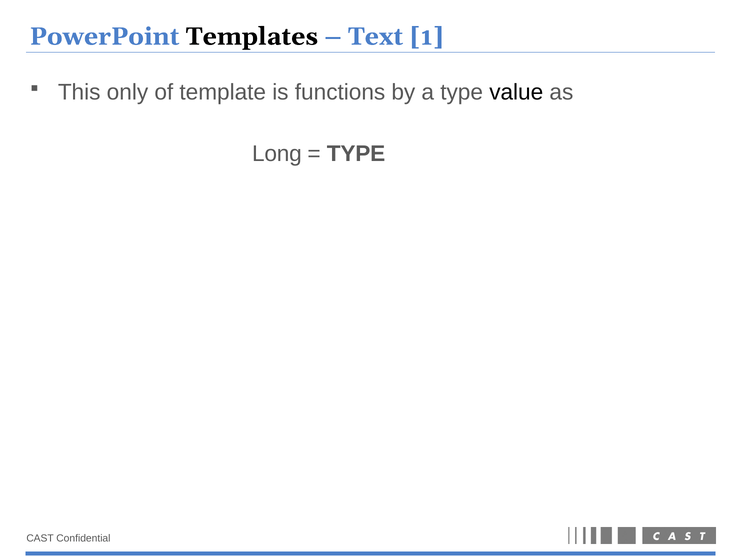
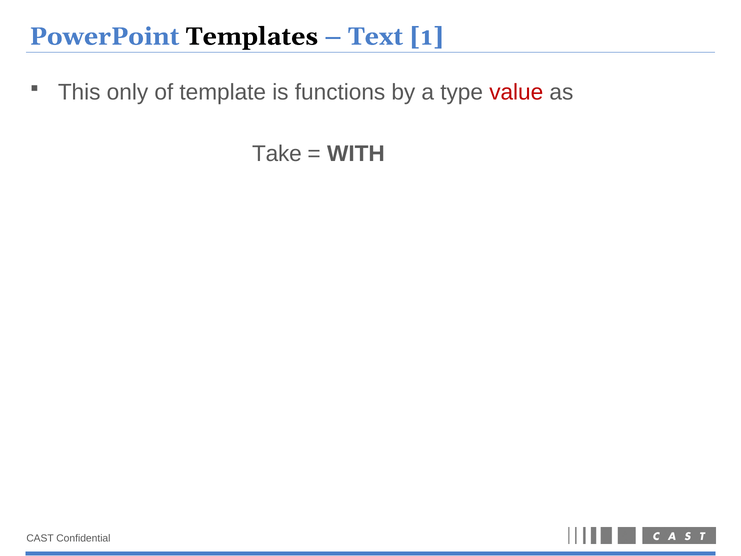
value colour: black -> red
Long: Long -> Take
TYPE at (356, 154): TYPE -> WITH
